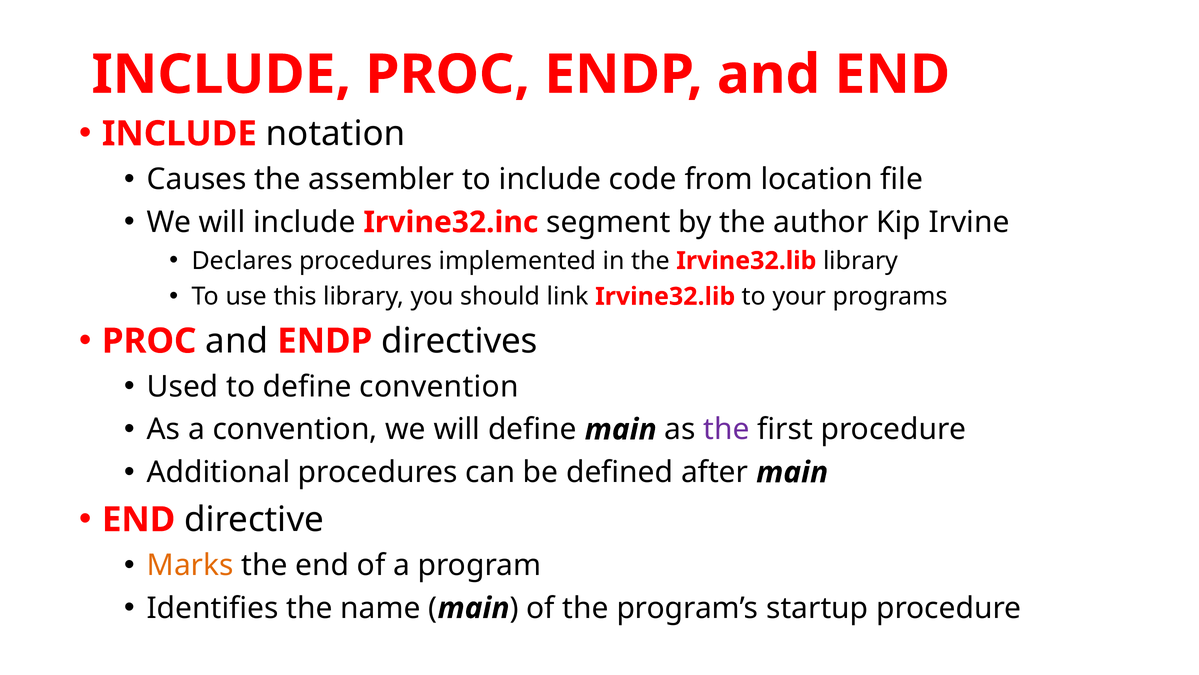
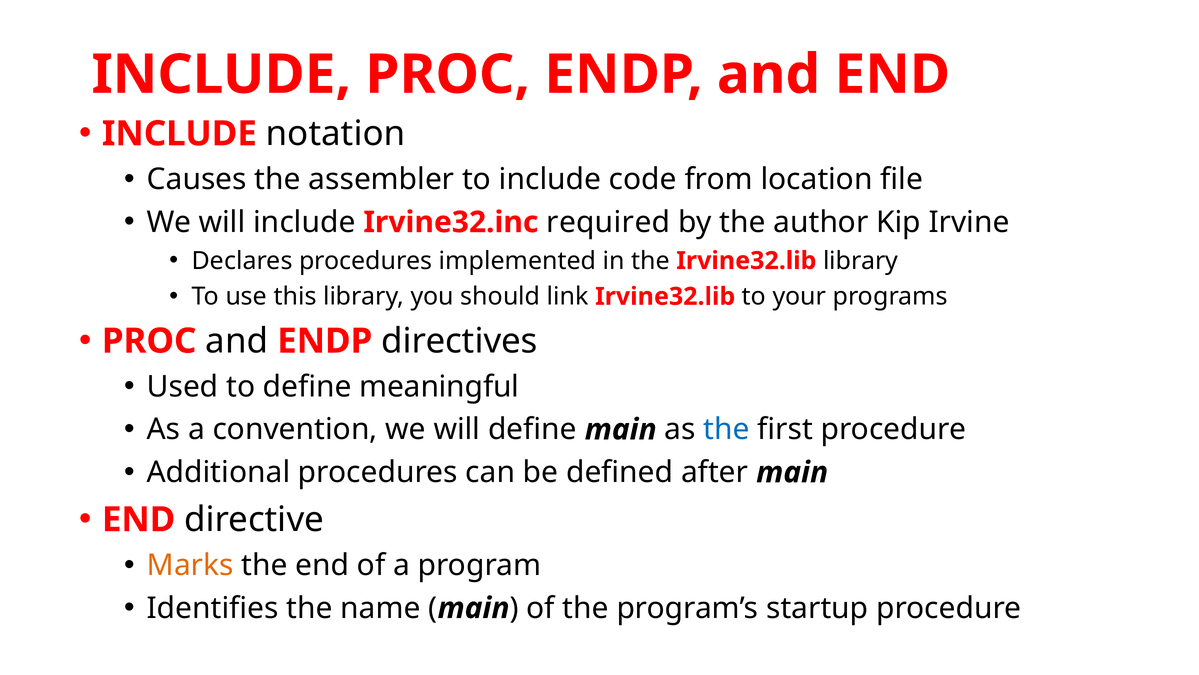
segment: segment -> required
define convention: convention -> meaningful
the at (727, 429) colour: purple -> blue
